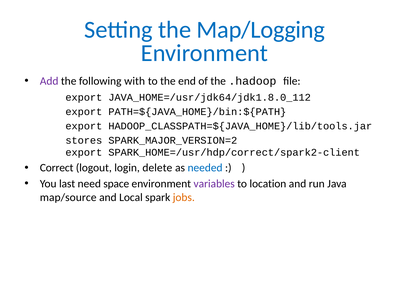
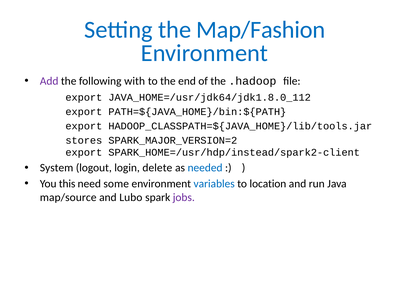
Map/Logging: Map/Logging -> Map/Fashion
SPARK_HOME=/usr/hdp/correct/spark2-client: SPARK_HOME=/usr/hdp/correct/spark2-client -> SPARK_HOME=/usr/hdp/instead/spark2-client
Correct: Correct -> System
last: last -> this
space: space -> some
variables colour: purple -> blue
Local: Local -> Lubo
jobs colour: orange -> purple
